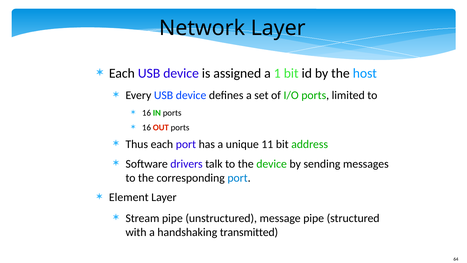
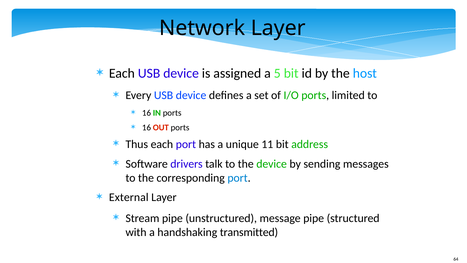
1: 1 -> 5
Element: Element -> External
